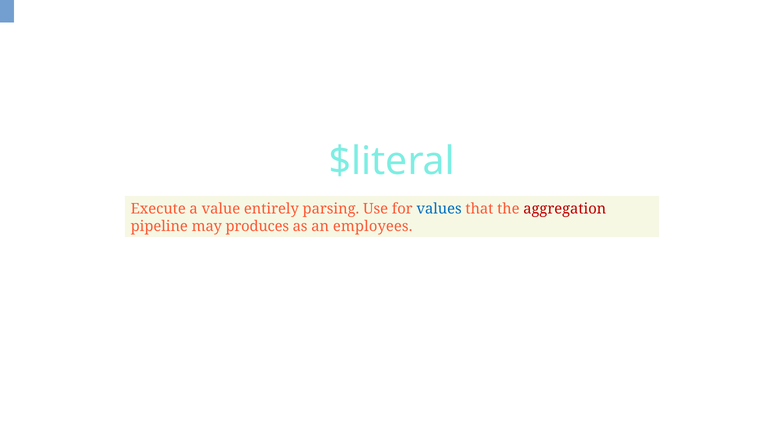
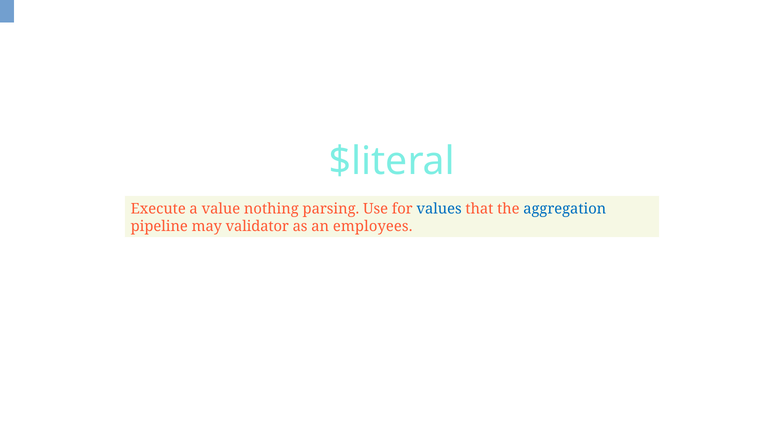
entirely: entirely -> nothing
aggregation colour: red -> blue
produces: produces -> validator
